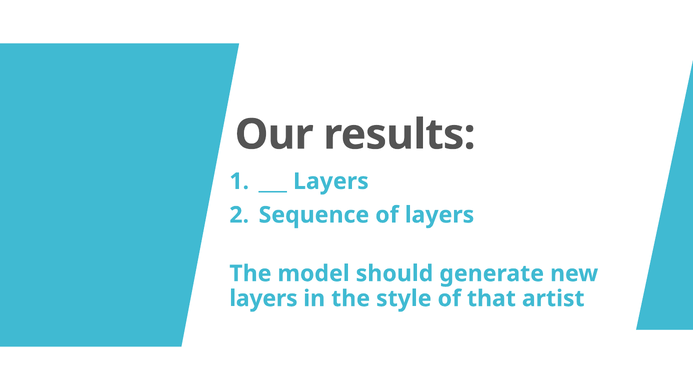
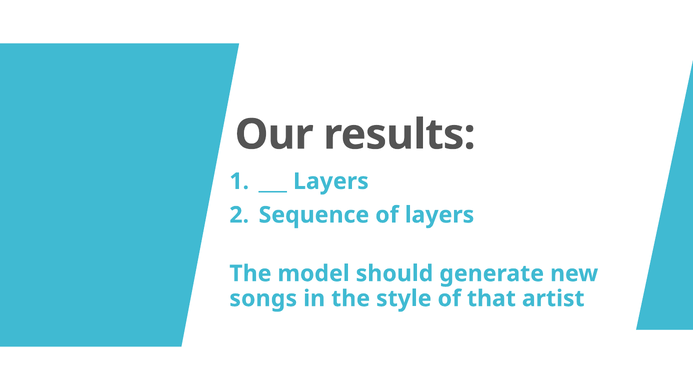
layers at (263, 298): layers -> songs
